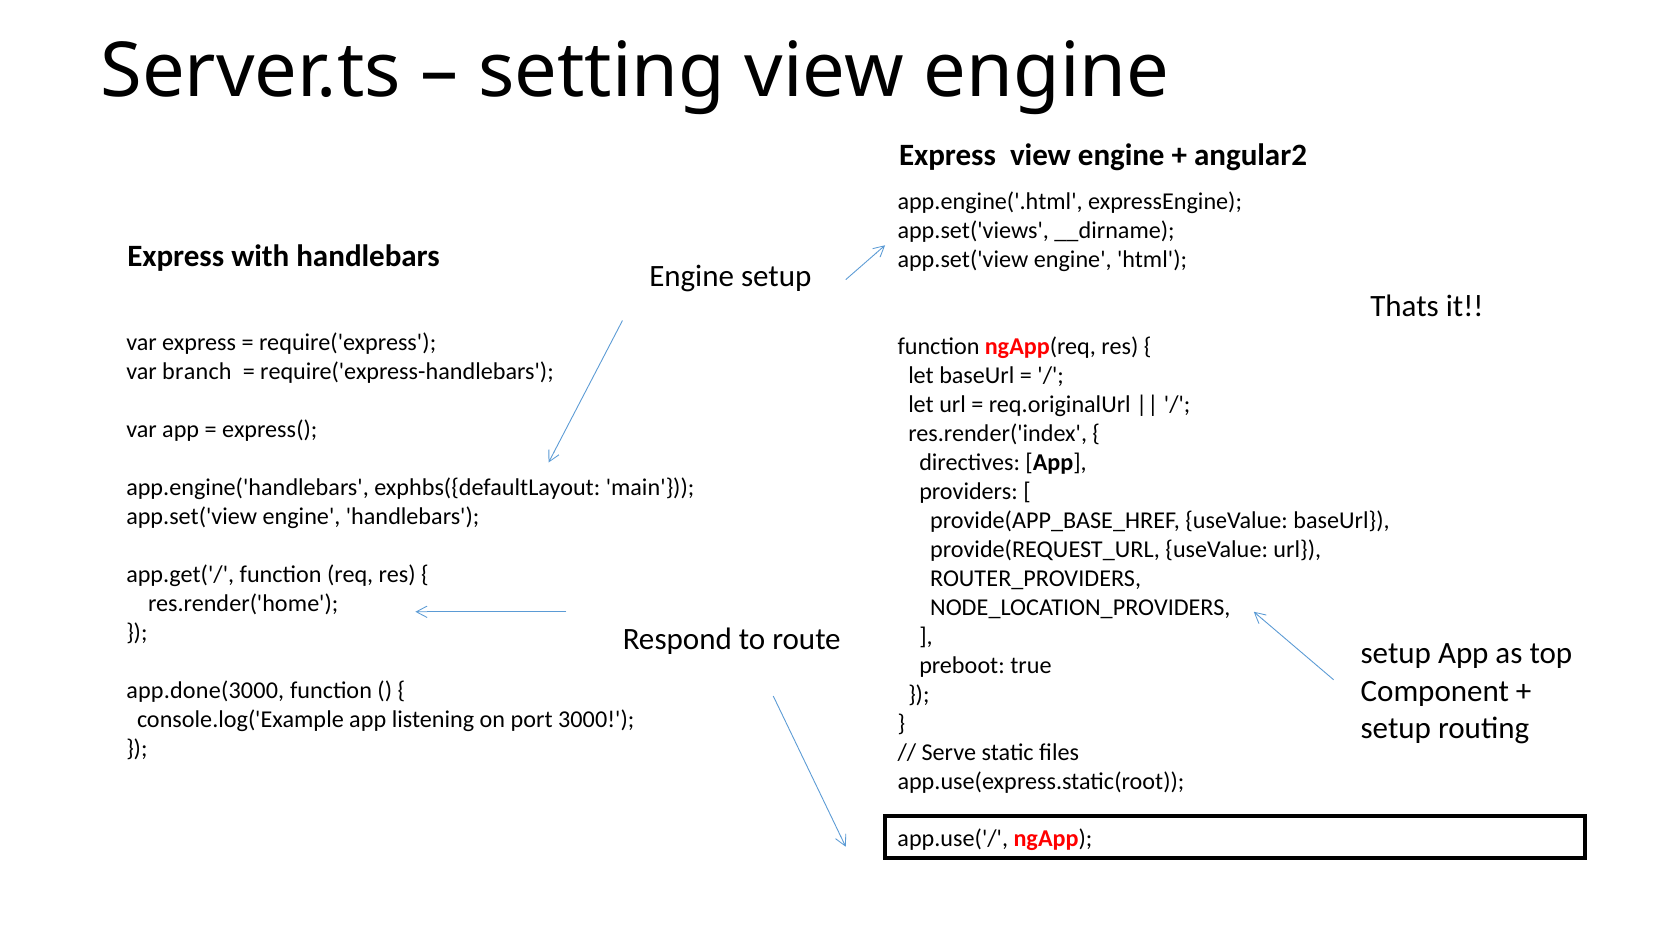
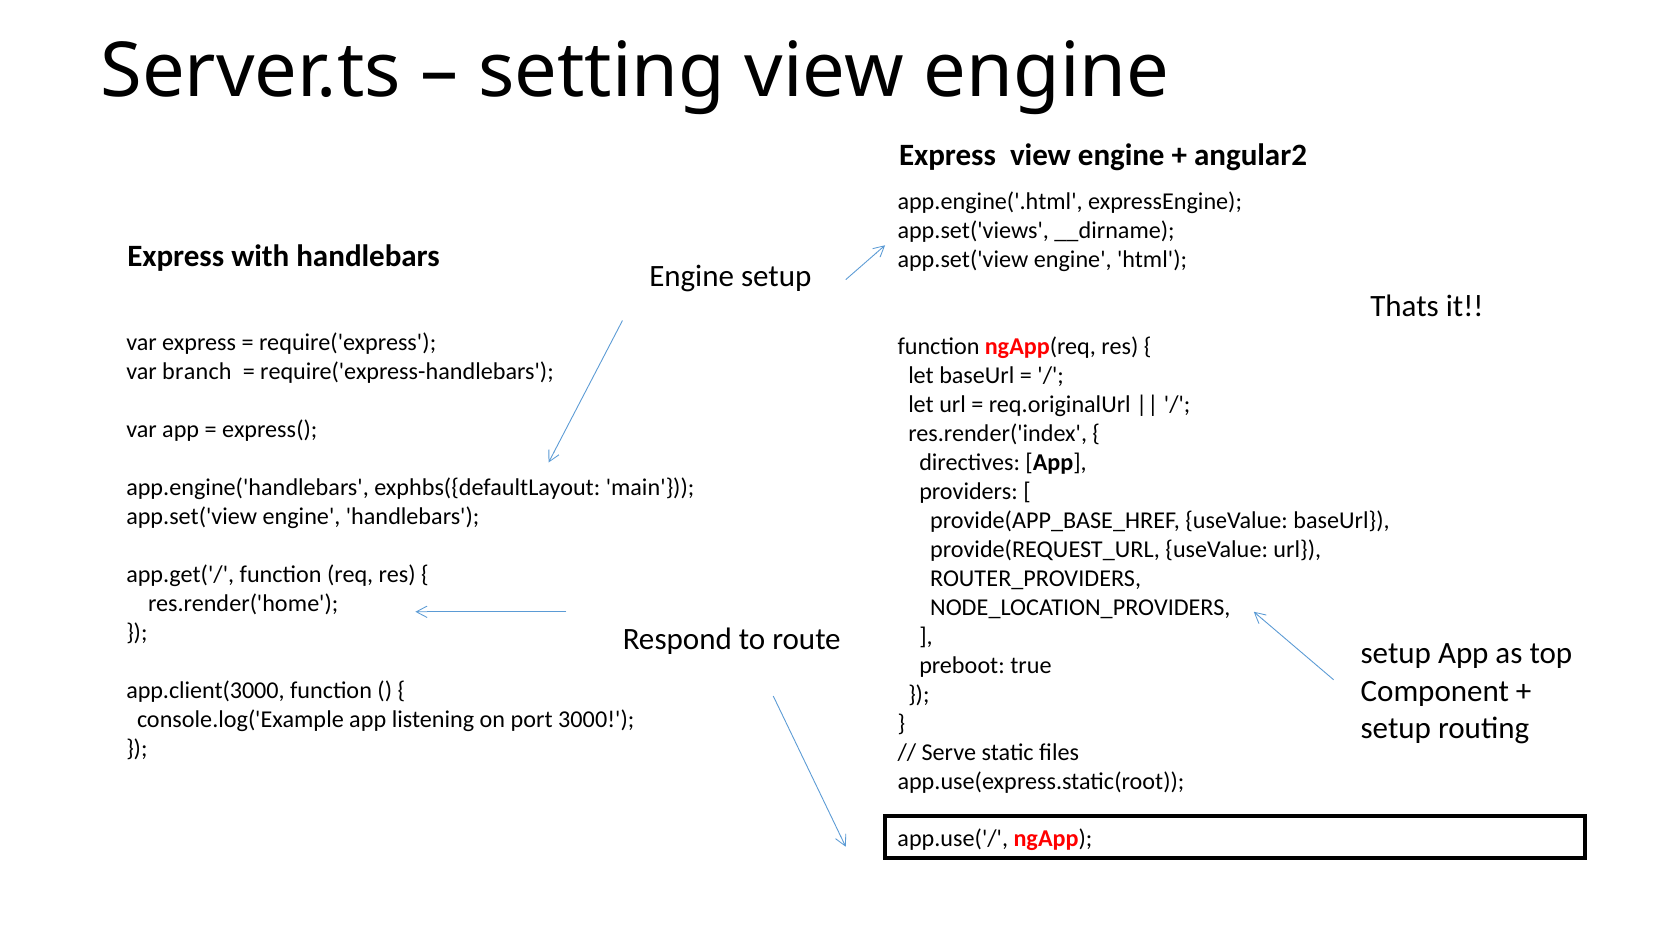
app.done(3000: app.done(3000 -> app.client(3000
